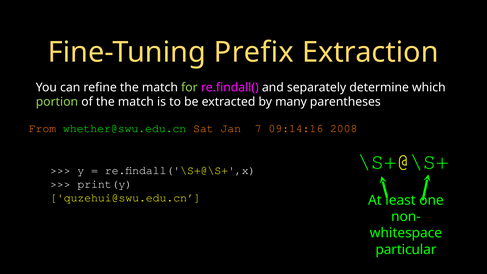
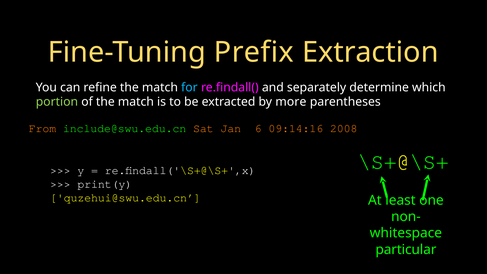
for colour: light green -> light blue
many: many -> more
whether@swu.edu.cn: whether@swu.edu.cn -> include@swu.edu.cn
7: 7 -> 6
